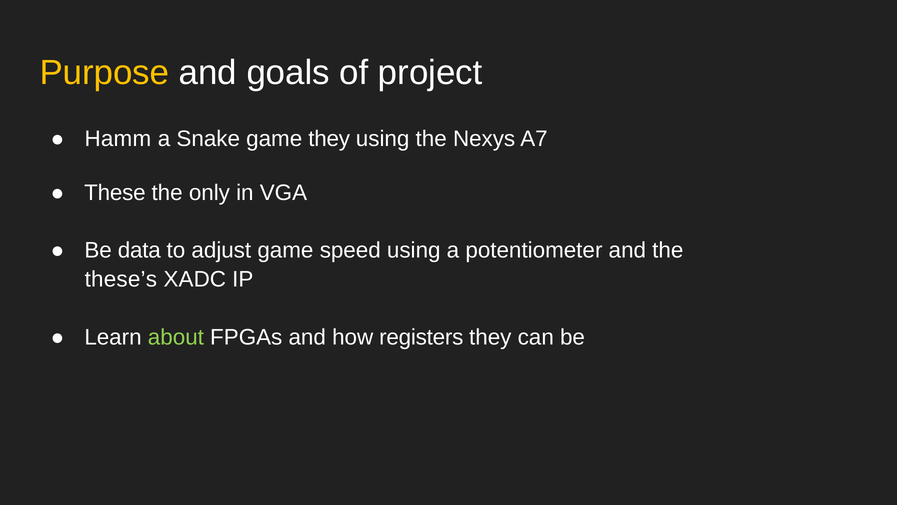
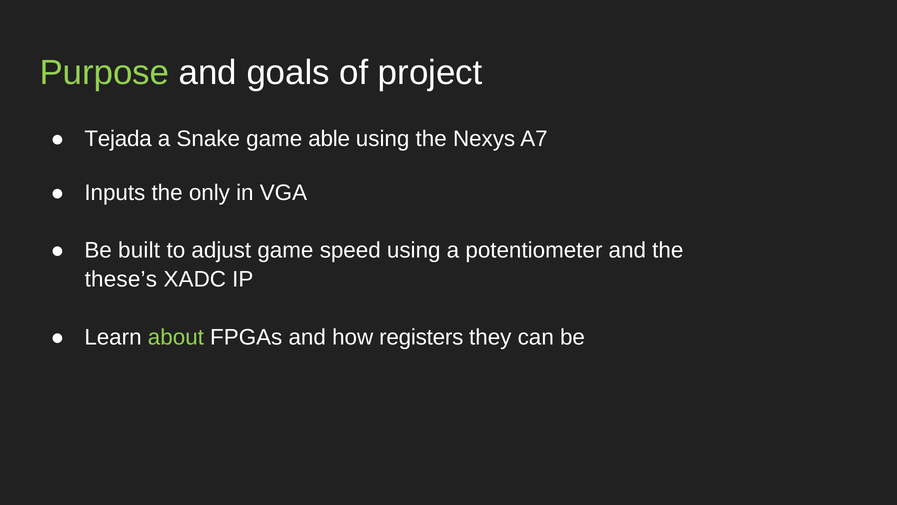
Purpose colour: yellow -> light green
Hamm: Hamm -> Tejada
game they: they -> able
These: These -> Inputs
data: data -> built
